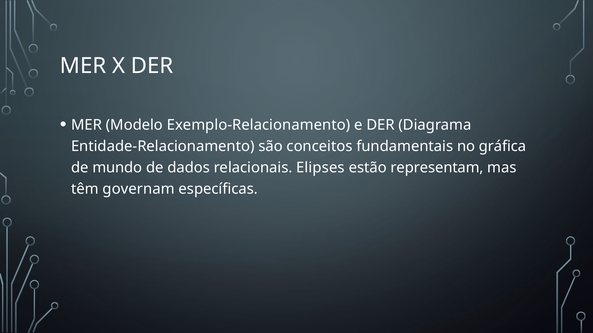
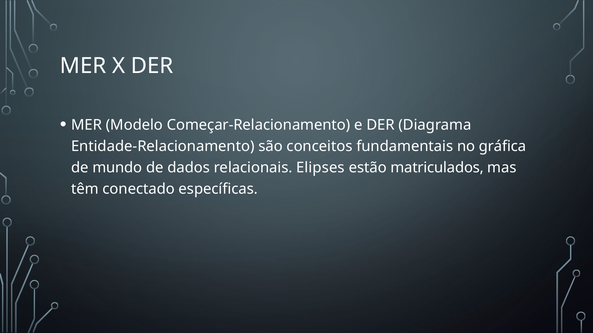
Exemplo-Relacionamento: Exemplo-Relacionamento -> Começar-Relacionamento
representam: representam -> matriculados
governam: governam -> conectado
